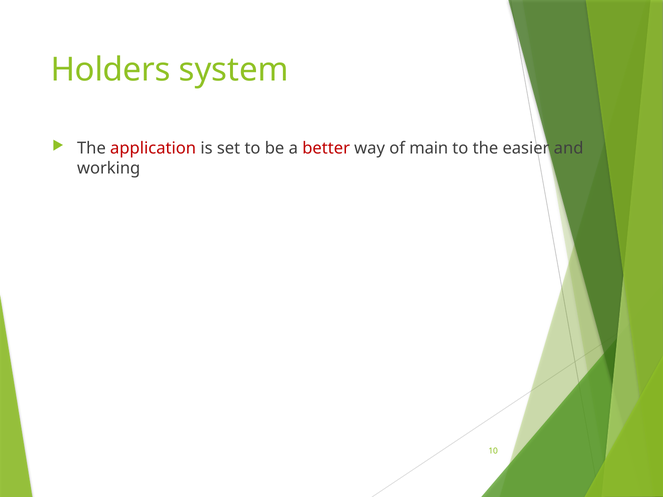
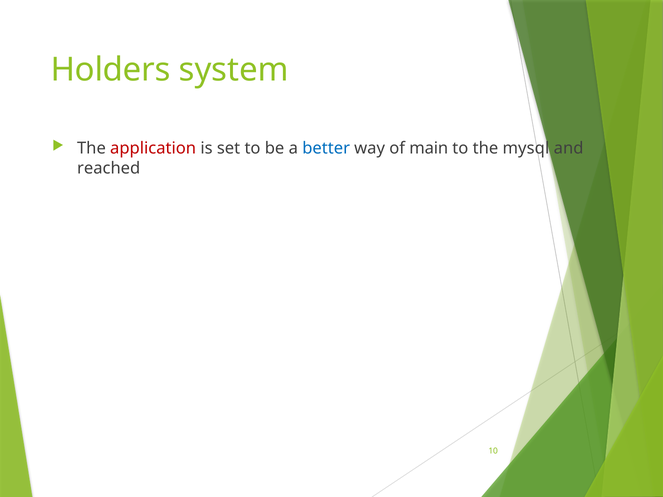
better colour: red -> blue
easier: easier -> mysql
working: working -> reached
